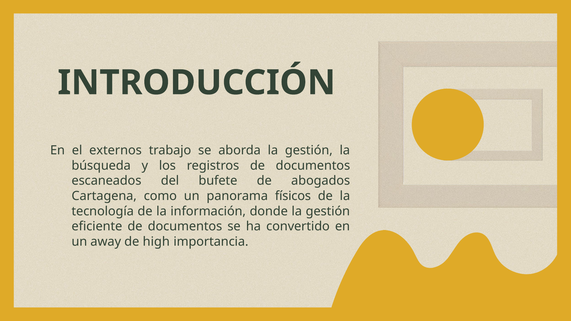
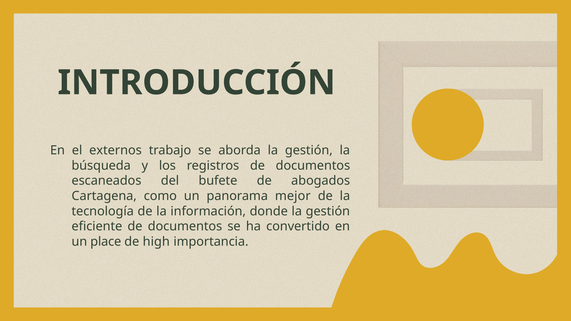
físicos: físicos -> mejor
away: away -> place
